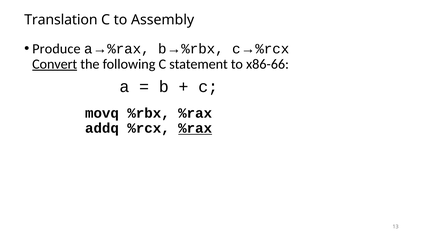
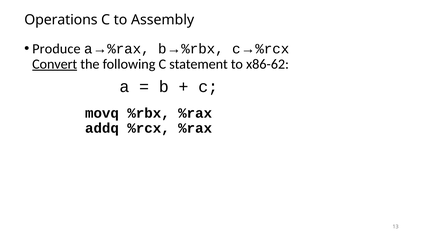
Translation: Translation -> Operations
x86-66: x86-66 -> x86-62
%rax at (195, 128) underline: present -> none
